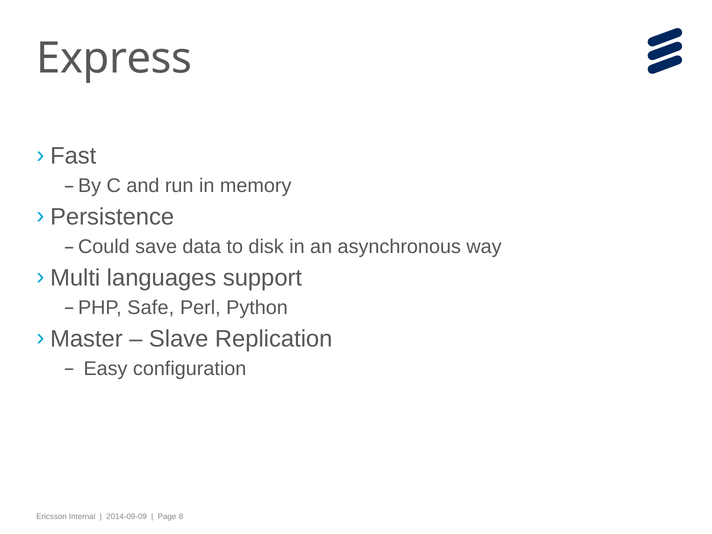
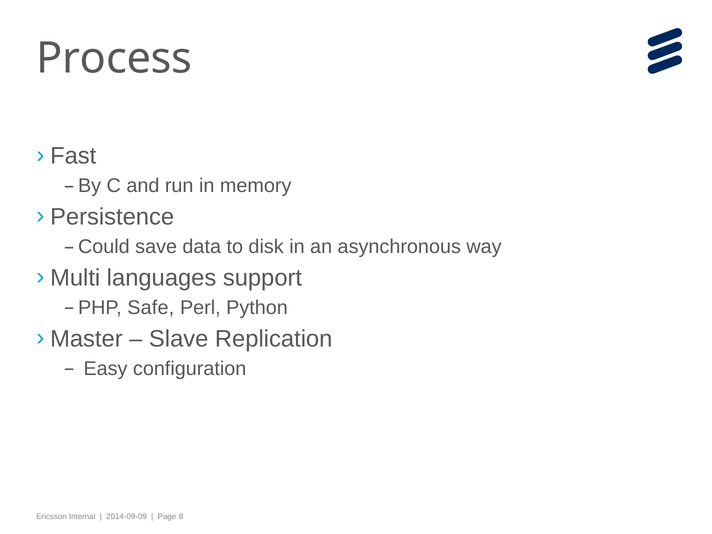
Express: Express -> Process
